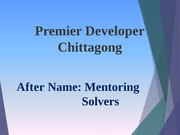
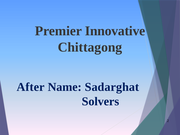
Developer: Developer -> Innovative
Mentoring: Mentoring -> Sadarghat
